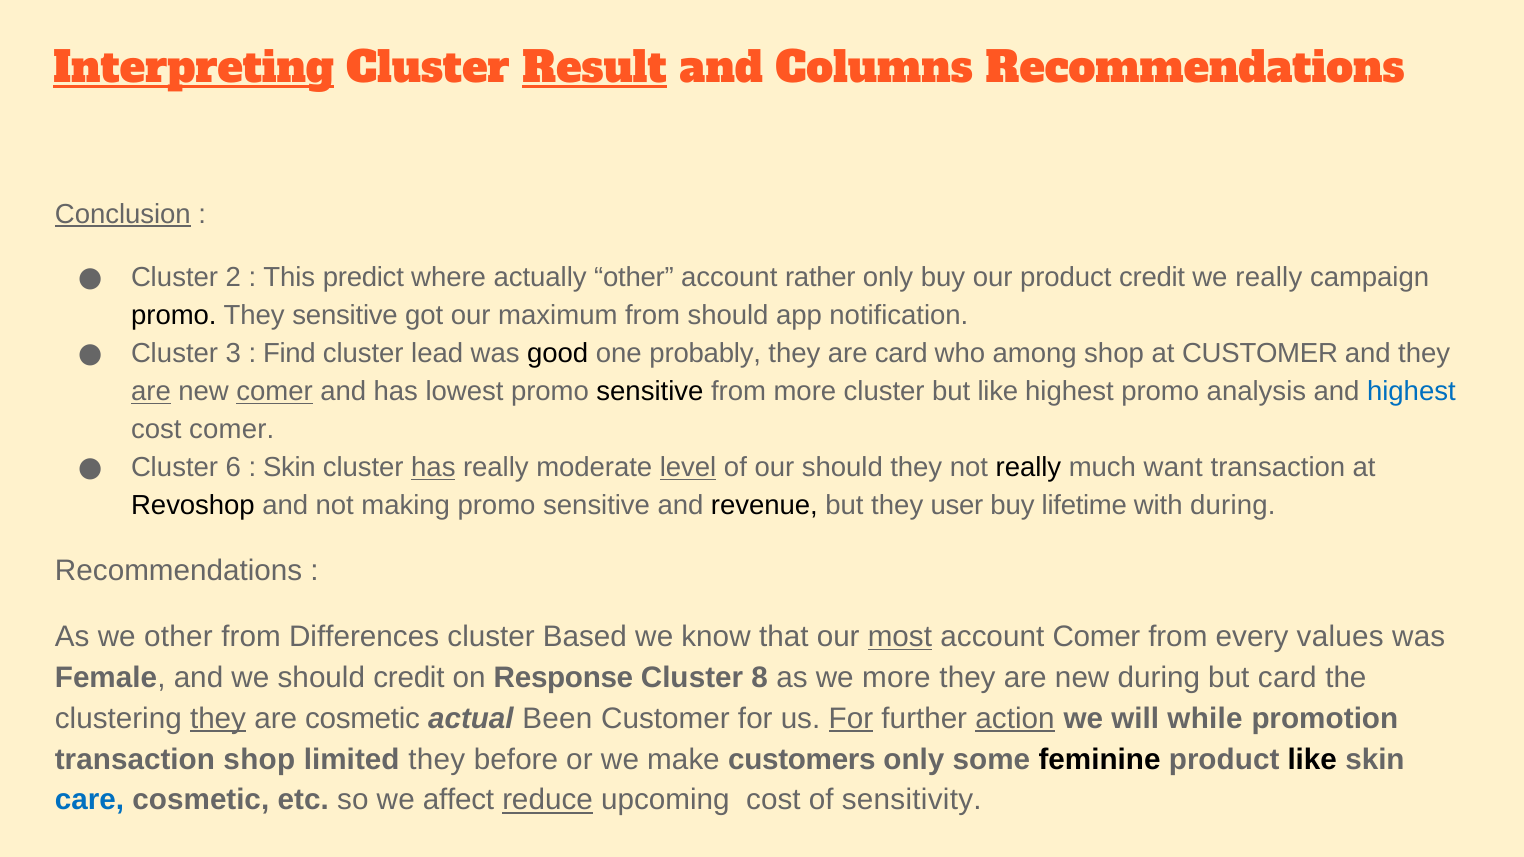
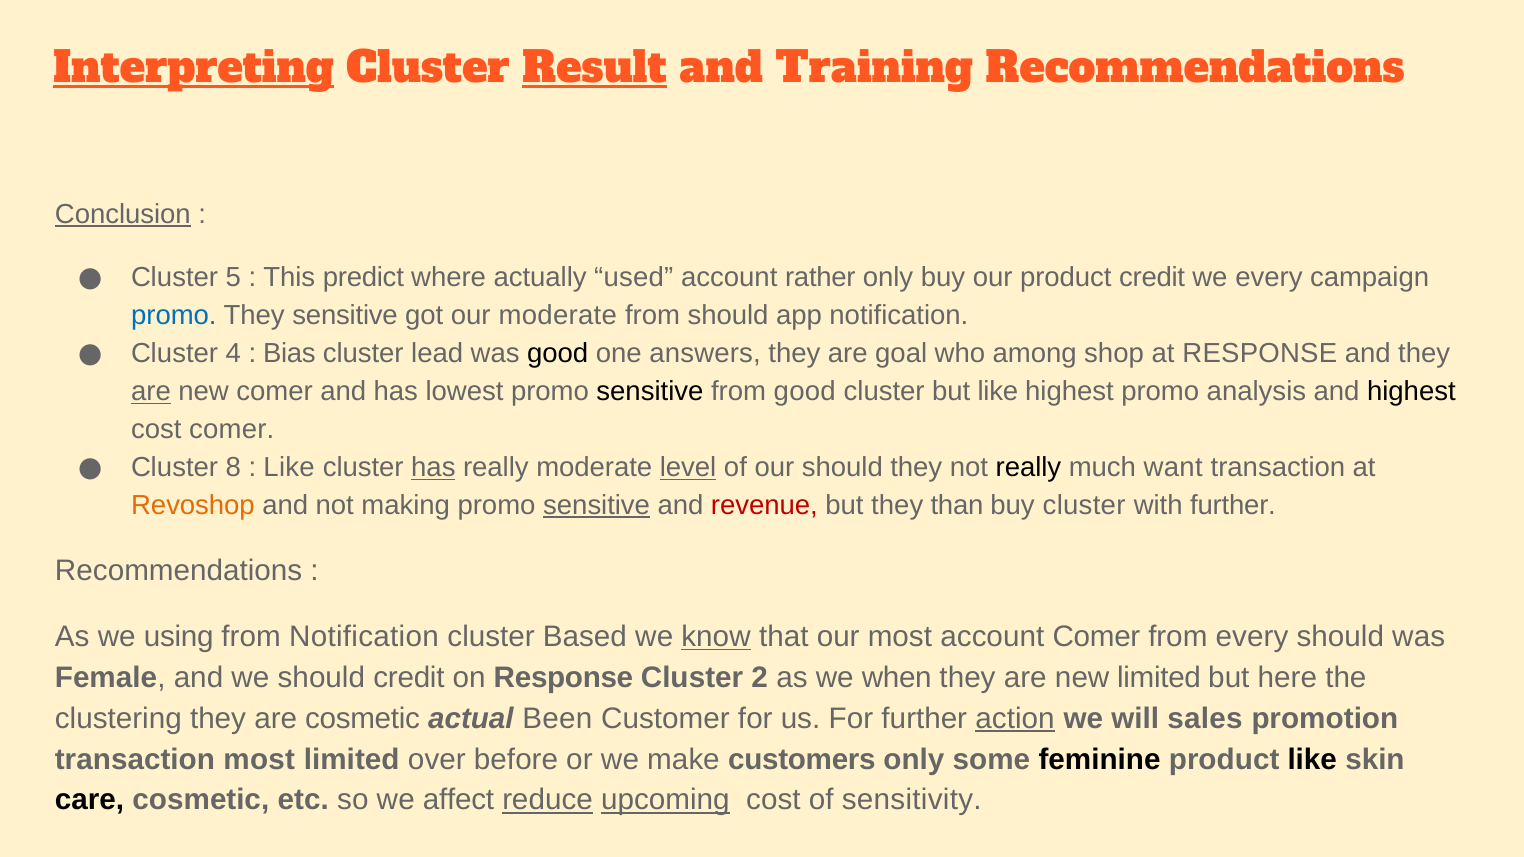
Columns: Columns -> Training
2: 2 -> 5
actually other: other -> used
we really: really -> every
promo at (174, 316) colour: black -> blue
our maximum: maximum -> moderate
3: 3 -> 4
Find: Find -> Bias
probably: probably -> answers
are card: card -> goal
at CUSTOMER: CUSTOMER -> RESPONSE
comer at (275, 392) underline: present -> none
from more: more -> good
highest at (1411, 392) colour: blue -> black
6: 6 -> 8
Skin at (289, 468): Skin -> Like
Revoshop colour: black -> orange
sensitive at (597, 506) underline: none -> present
revenue colour: black -> red
user: user -> than
buy lifetime: lifetime -> cluster
with during: during -> further
we other: other -> using
from Differences: Differences -> Notification
know underline: none -> present
most at (900, 637) underline: present -> none
every values: values -> should
8: 8 -> 2
we more: more -> when
new during: during -> limited
but card: card -> here
they at (218, 719) underline: present -> none
For at (851, 719) underline: present -> none
while: while -> sales
transaction shop: shop -> most
limited they: they -> over
care colour: blue -> black
upcoming underline: none -> present
